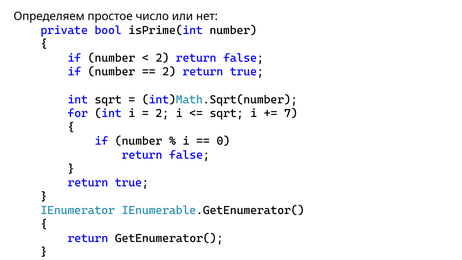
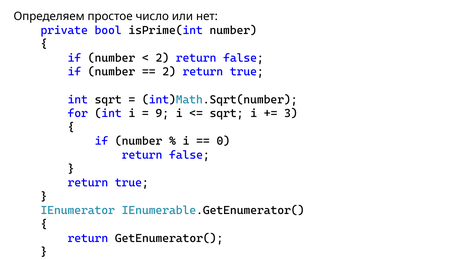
2 at (162, 113): 2 -> 9
7: 7 -> 3
